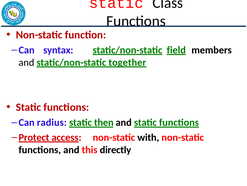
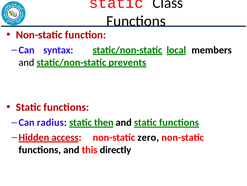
field: field -> local
together: together -> prevents
Protect: Protect -> Hidden
with: with -> zero
